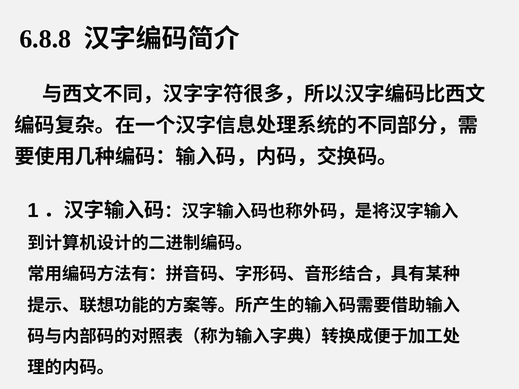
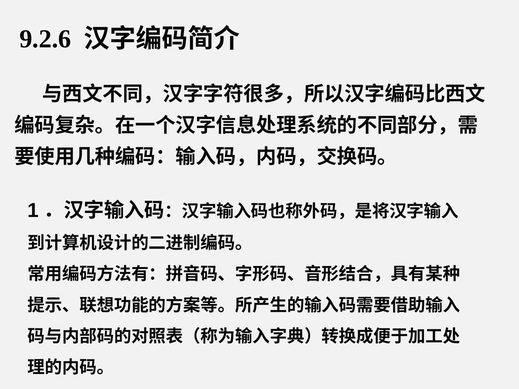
6.8.8: 6.8.8 -> 9.2.6
